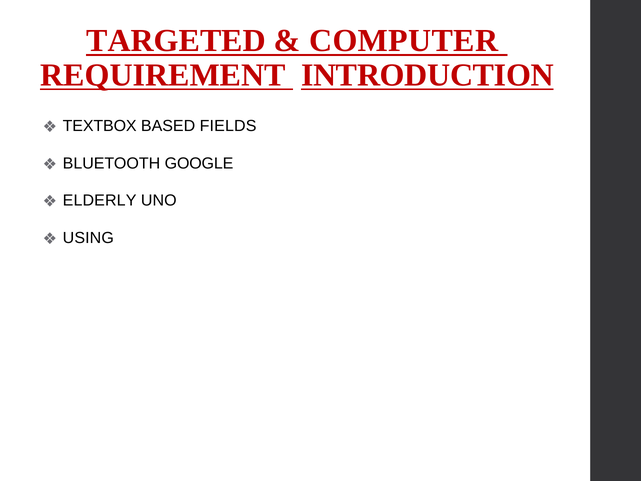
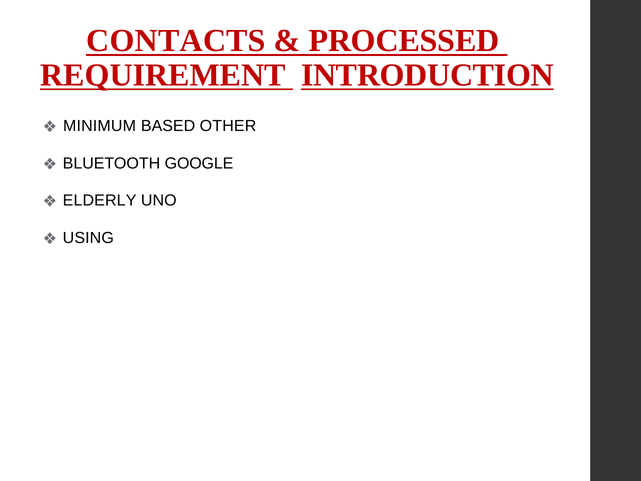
TARGETED: TARGETED -> CONTACTS
COMPUTER: COMPUTER -> PROCESSED
TEXTBOX: TEXTBOX -> MINIMUM
FIELDS: FIELDS -> OTHER
